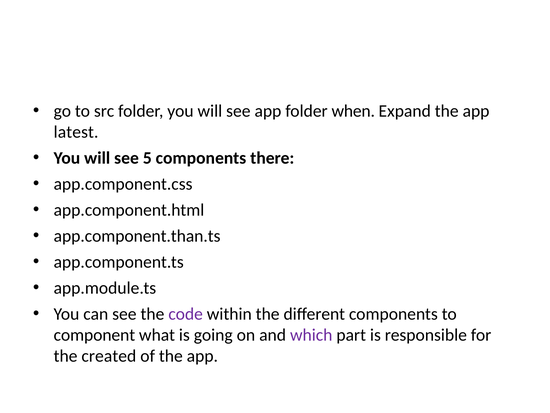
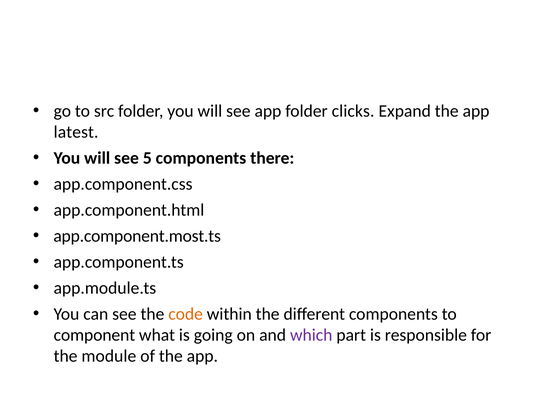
when: when -> clicks
app.component.than.ts: app.component.than.ts -> app.component.most.ts
code colour: purple -> orange
created: created -> module
